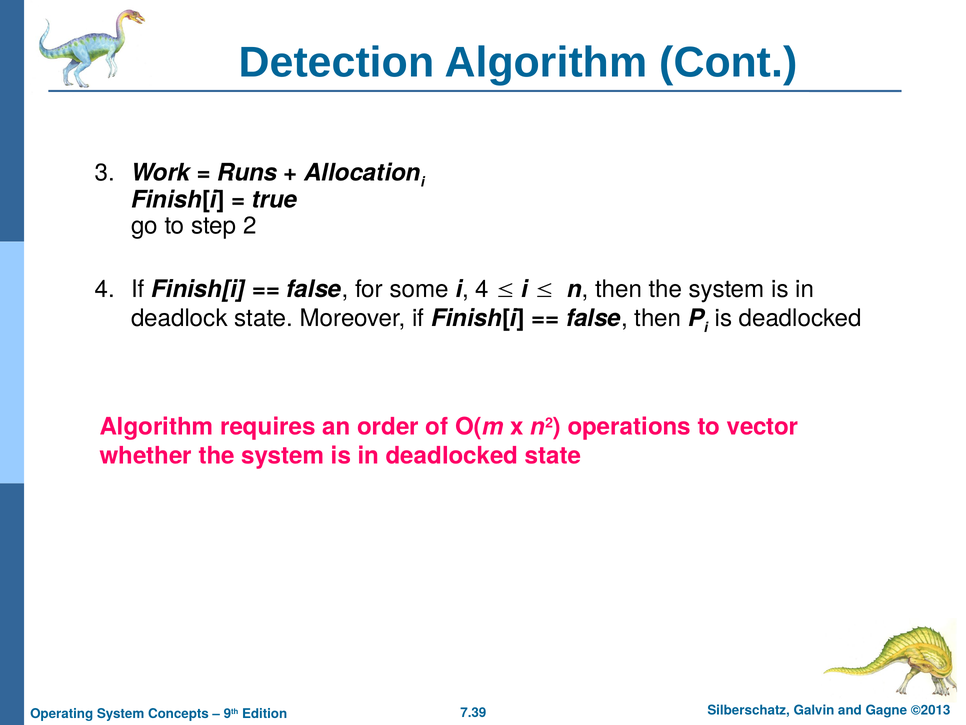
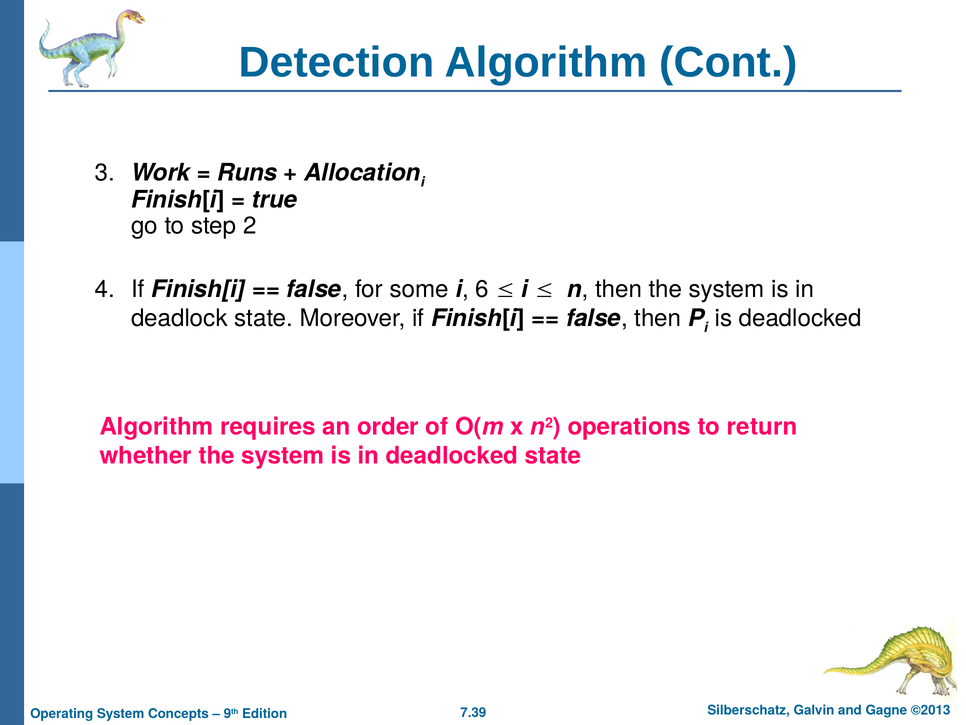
i 4: 4 -> 6
vector: vector -> return
